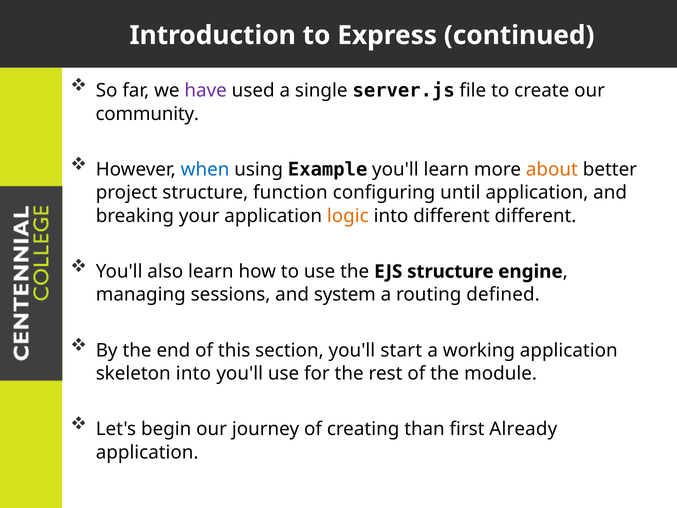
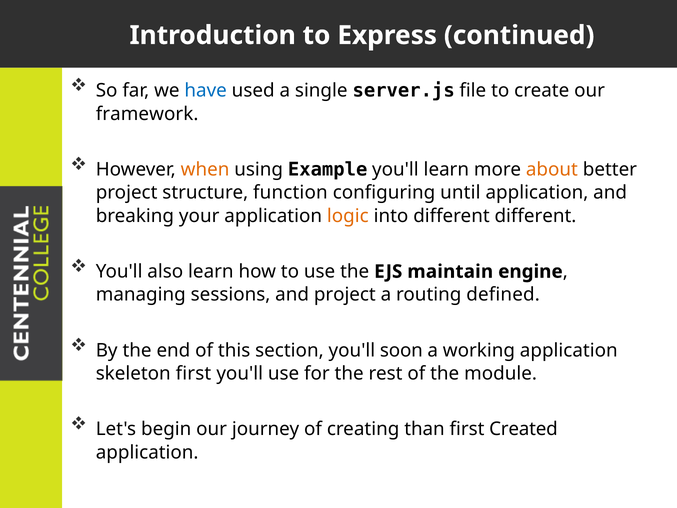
have colour: purple -> blue
community: community -> framework
when colour: blue -> orange
EJS structure: structure -> maintain
and system: system -> project
start: start -> soon
skeleton into: into -> first
Already: Already -> Created
